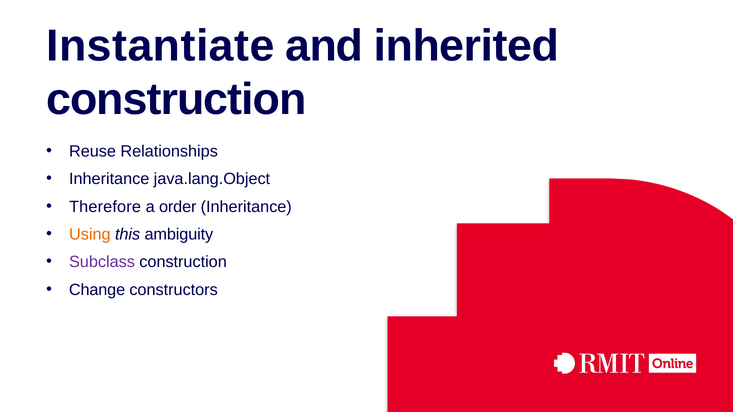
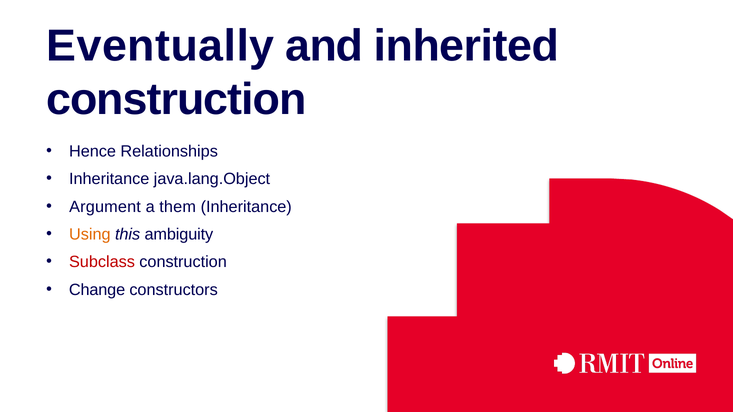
Instantiate: Instantiate -> Eventually
Reuse: Reuse -> Hence
Therefore: Therefore -> Argument
order: order -> them
Subclass colour: purple -> red
